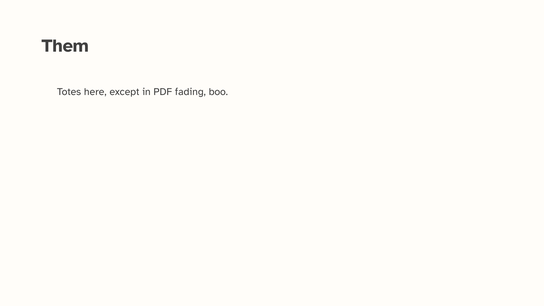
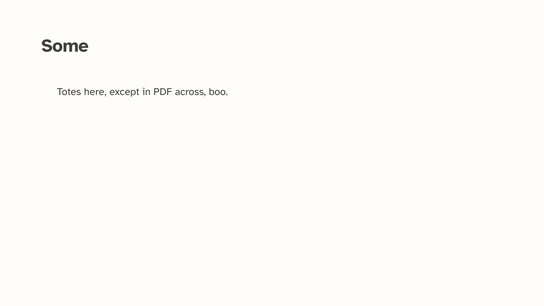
Them: Them -> Some
fading: fading -> across
